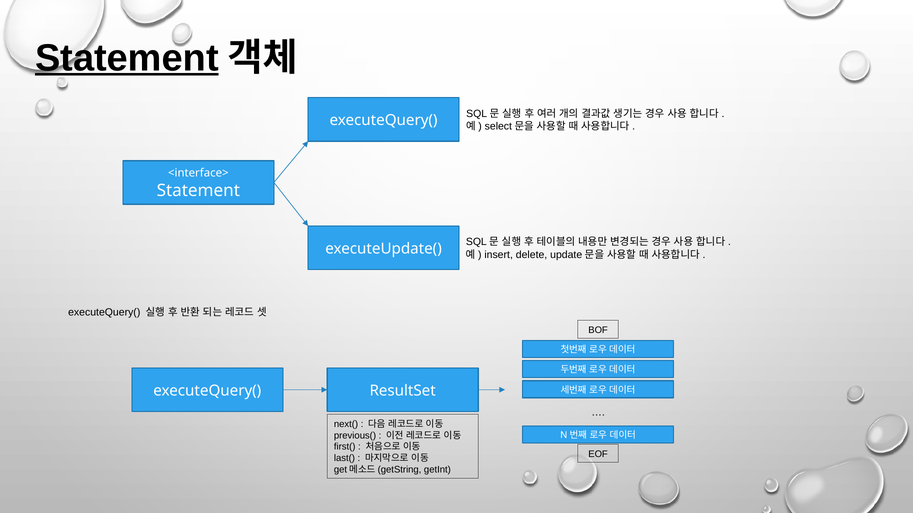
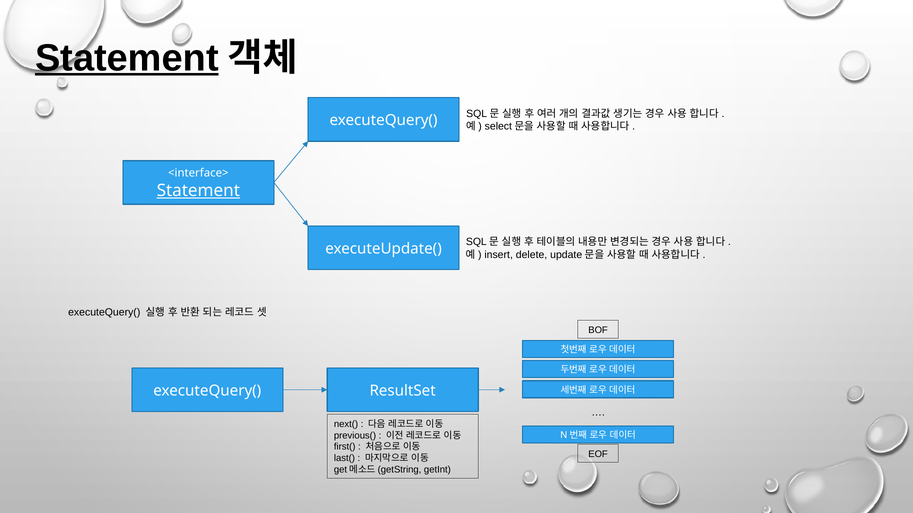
Statement at (198, 191) underline: none -> present
